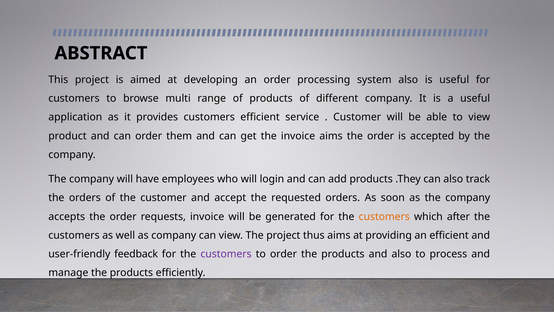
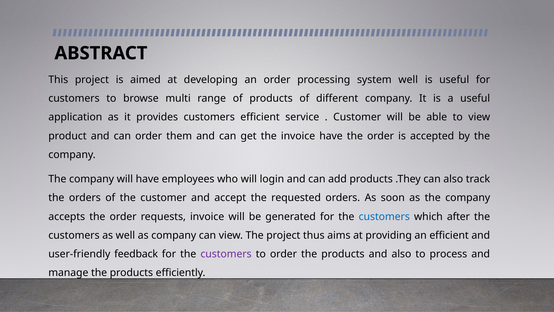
system also: also -> well
invoice aims: aims -> have
customers at (384, 216) colour: orange -> blue
